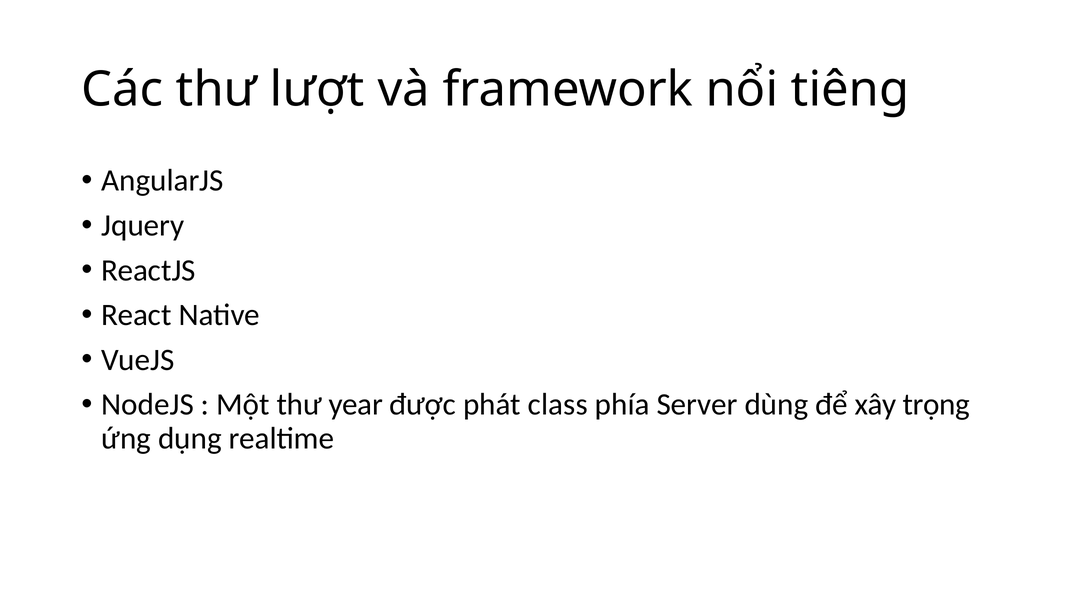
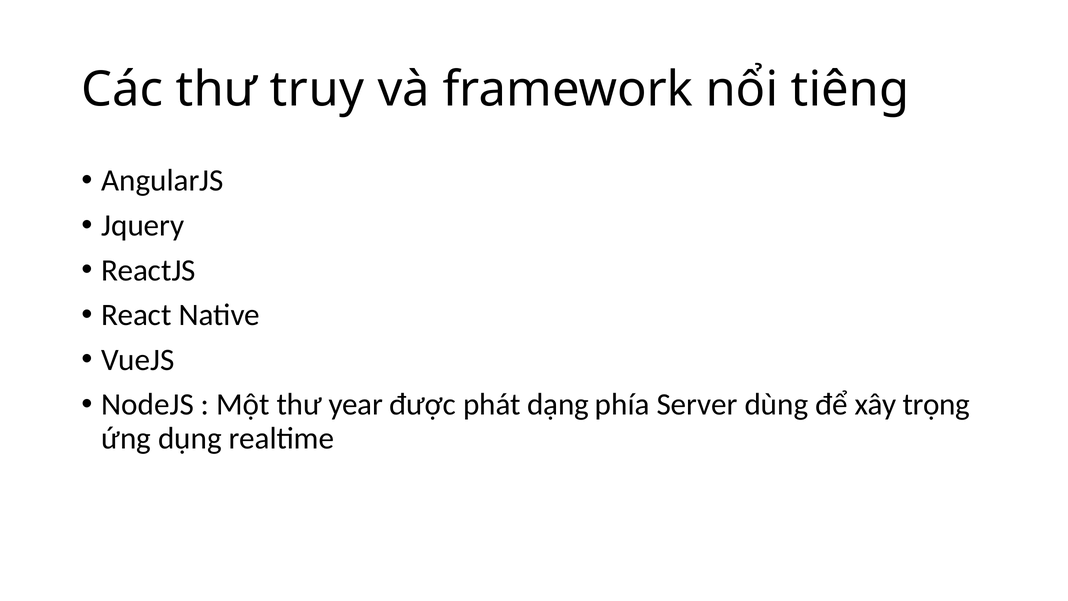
lượt: lượt -> truy
class: class -> dạng
